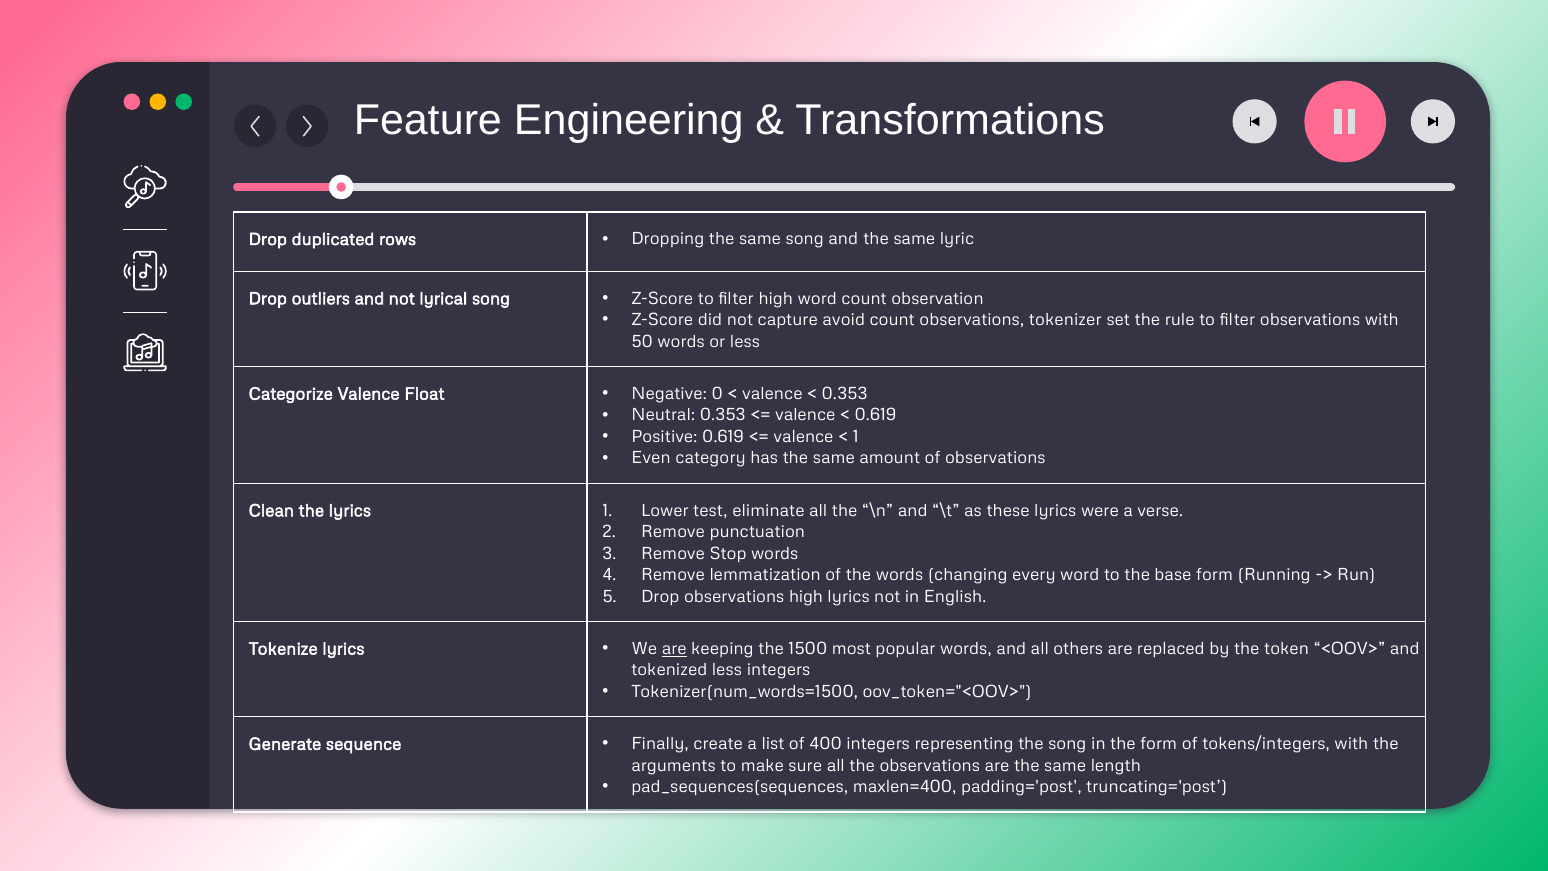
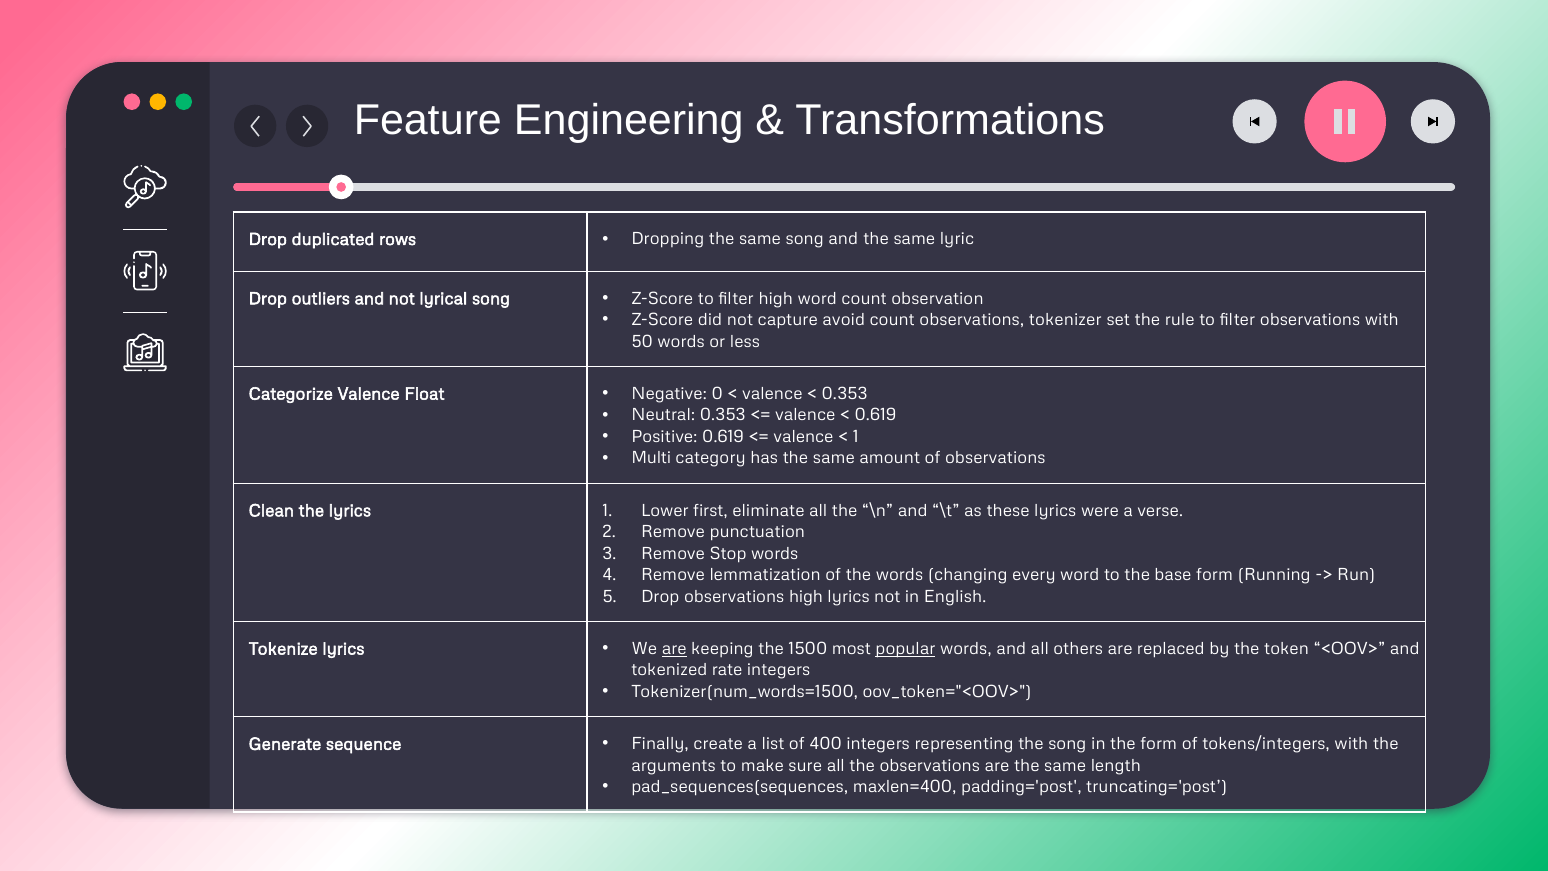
Even: Even -> Multi
test: test -> first
popular underline: none -> present
tokenized less: less -> rate
